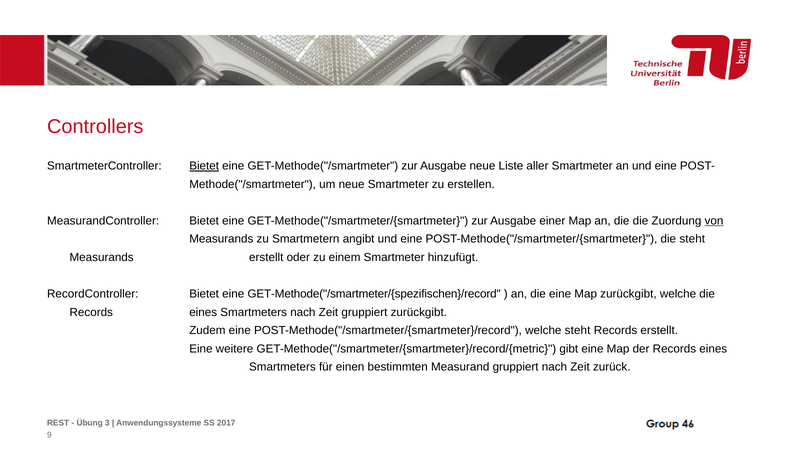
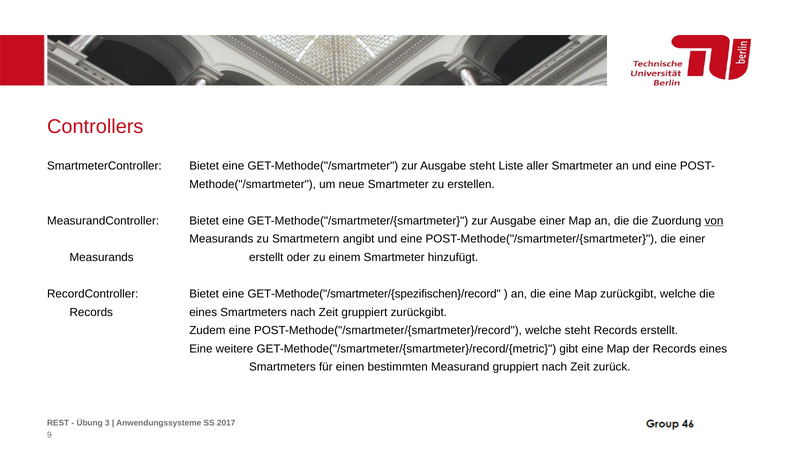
Bietet at (204, 166) underline: present -> none
Ausgabe neue: neue -> steht
die steht: steht -> einer
